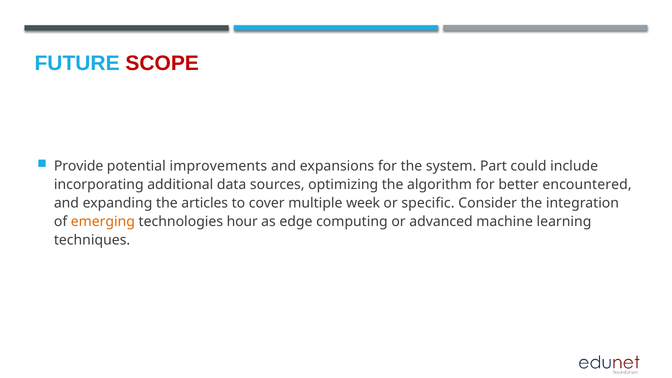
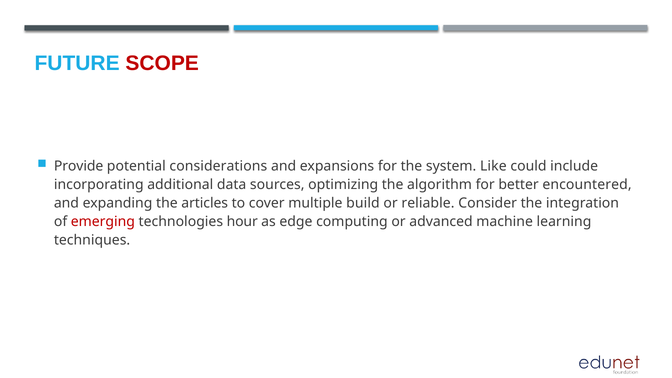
improvements: improvements -> considerations
Part: Part -> Like
week: week -> build
specific: specific -> reliable
emerging colour: orange -> red
